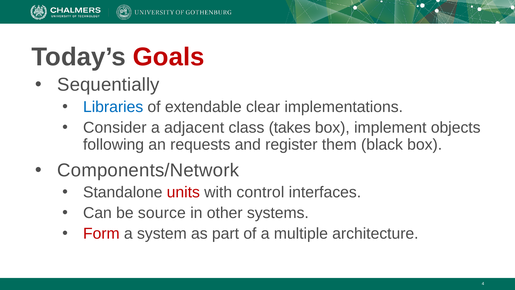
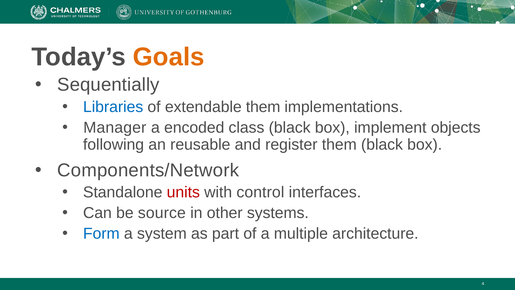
Goals colour: red -> orange
extendable clear: clear -> them
Consider: Consider -> Manager
adjacent: adjacent -> encoded
class takes: takes -> black
requests: requests -> reusable
Form colour: red -> blue
